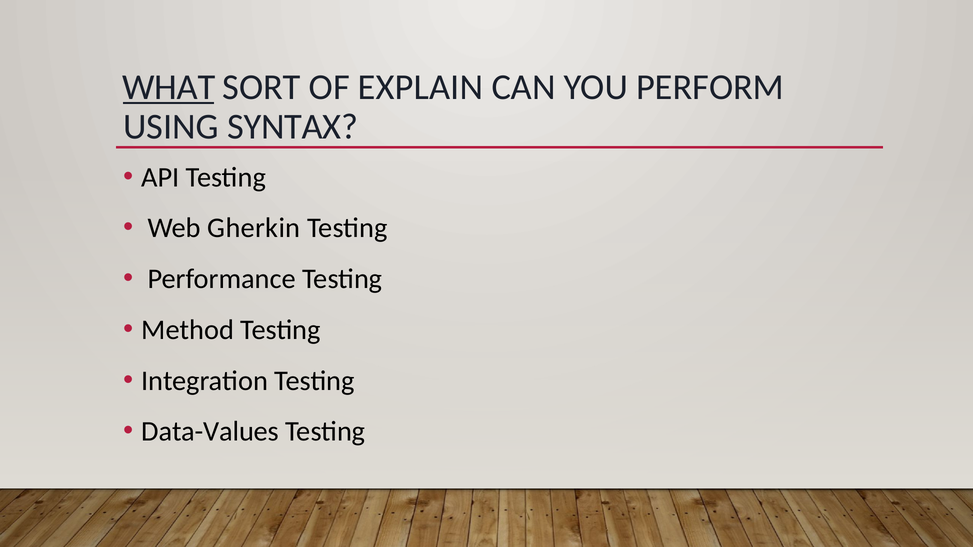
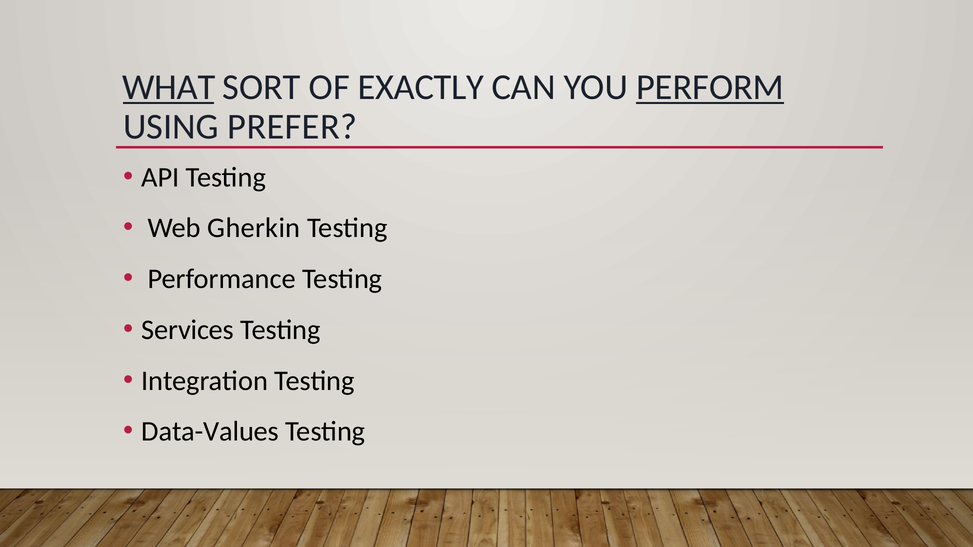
EXPLAIN: EXPLAIN -> EXACTLY
PERFORM underline: none -> present
SYNTAX: SYNTAX -> PREFER
Method: Method -> Services
